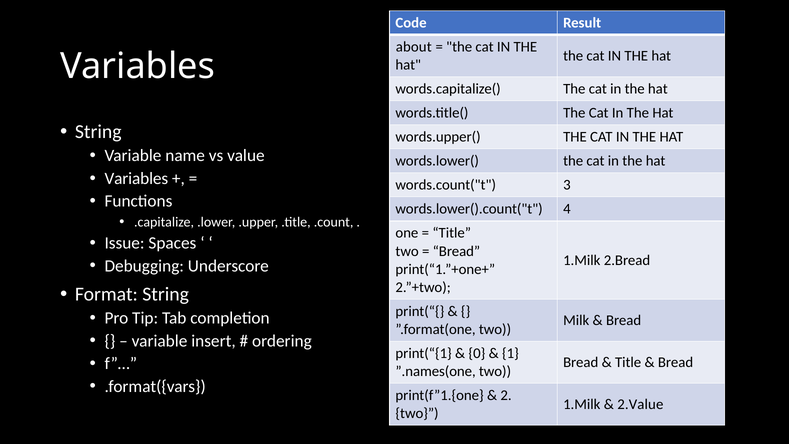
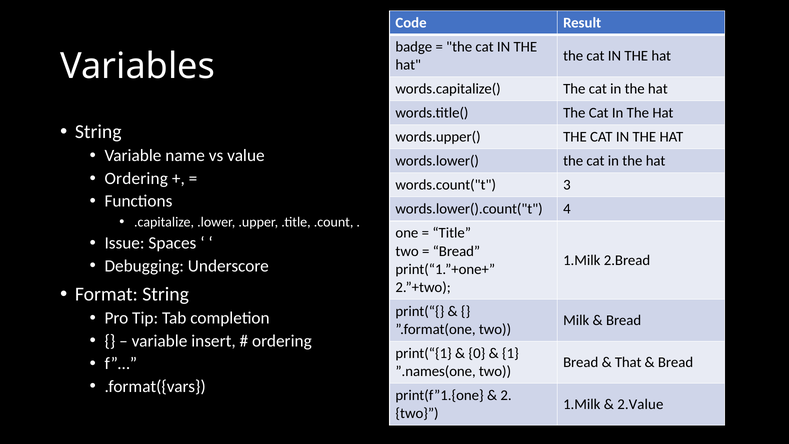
about: about -> badge
Variables at (136, 178): Variables -> Ordering
Title at (628, 362): Title -> That
